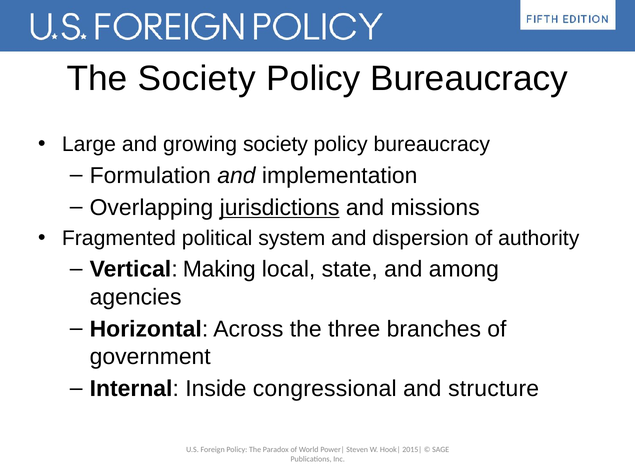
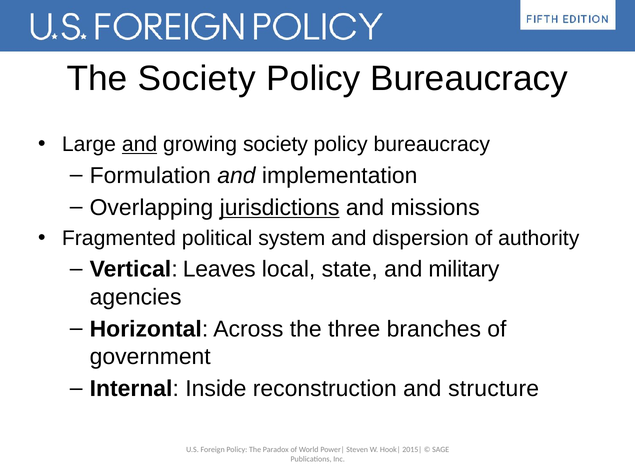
and at (140, 144) underline: none -> present
Making: Making -> Leaves
among: among -> military
congressional: congressional -> reconstruction
